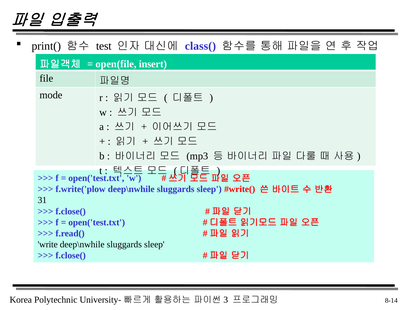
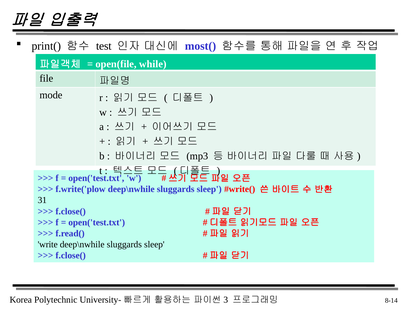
class(: class( -> most(
insert: insert -> while
